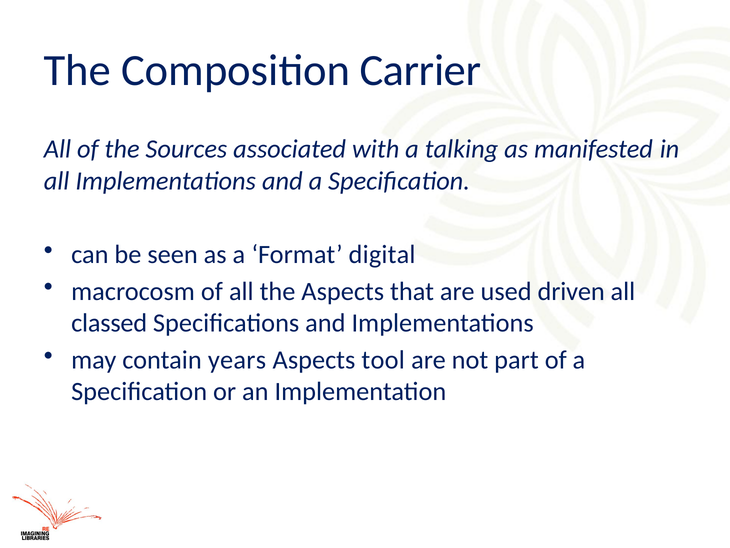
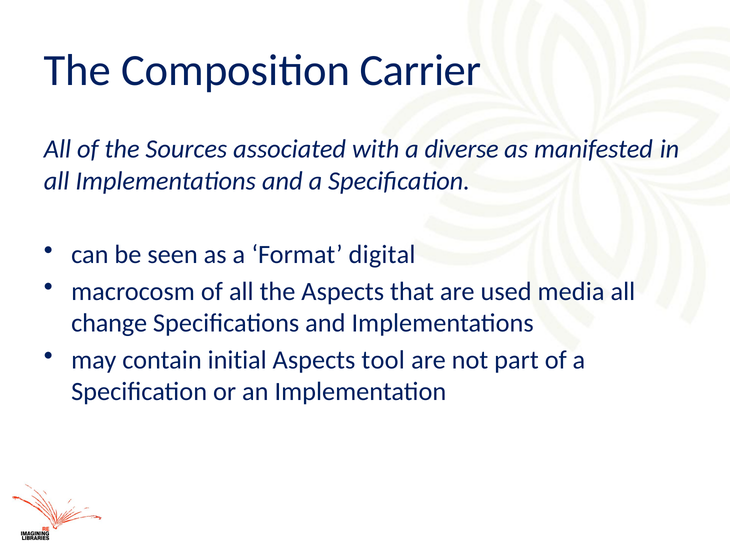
talking: talking -> diverse
driven: driven -> media
classed: classed -> change
years: years -> initial
